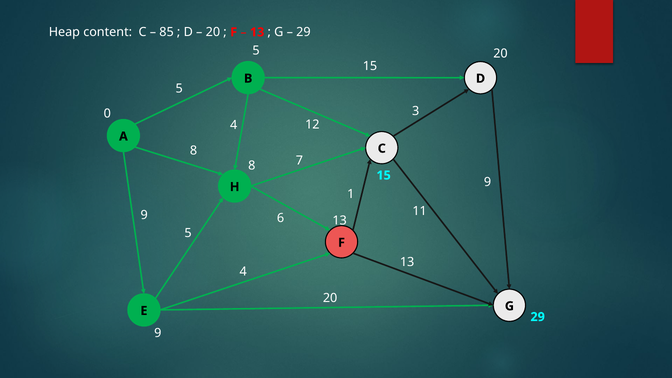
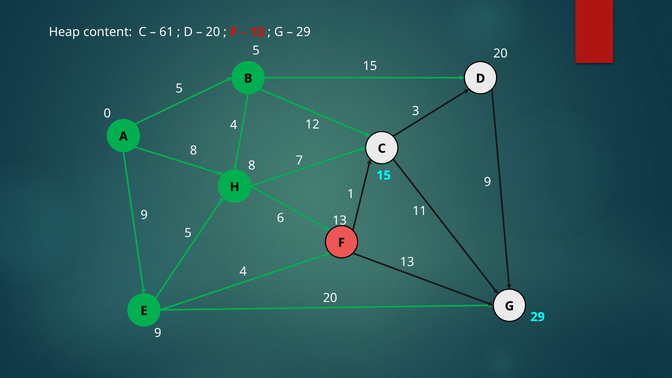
85: 85 -> 61
